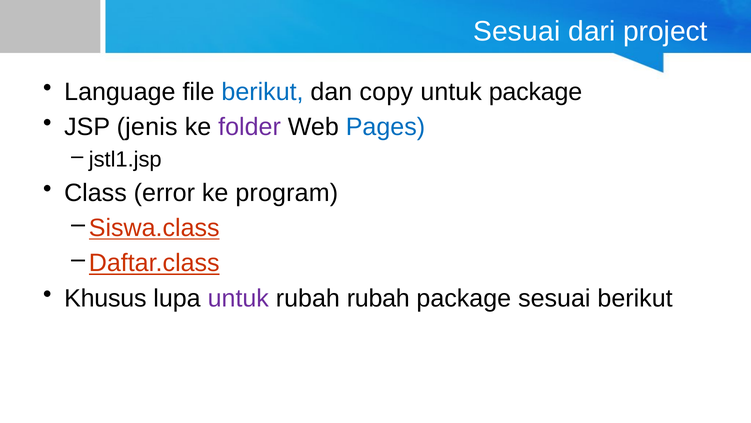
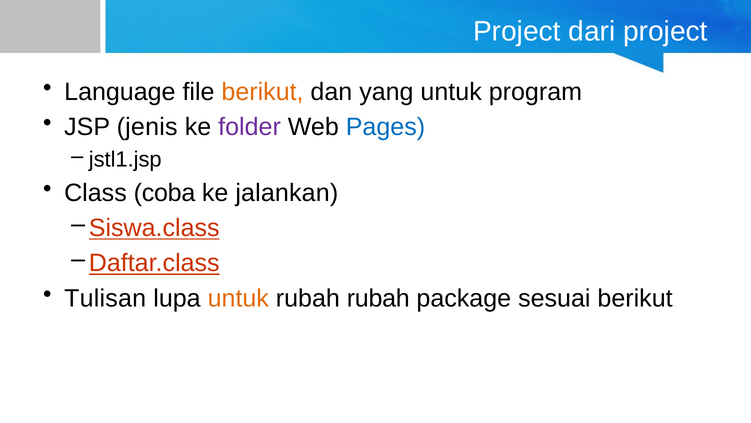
Sesuai at (517, 32): Sesuai -> Project
berikut at (263, 92) colour: blue -> orange
copy: copy -> yang
untuk package: package -> program
error: error -> coba
program: program -> jalankan
Khusus: Khusus -> Tulisan
untuk at (238, 298) colour: purple -> orange
